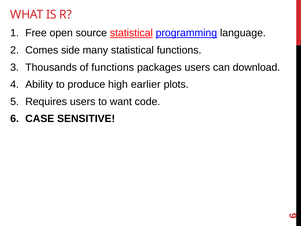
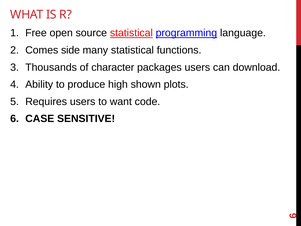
of functions: functions -> character
earlier: earlier -> shown
